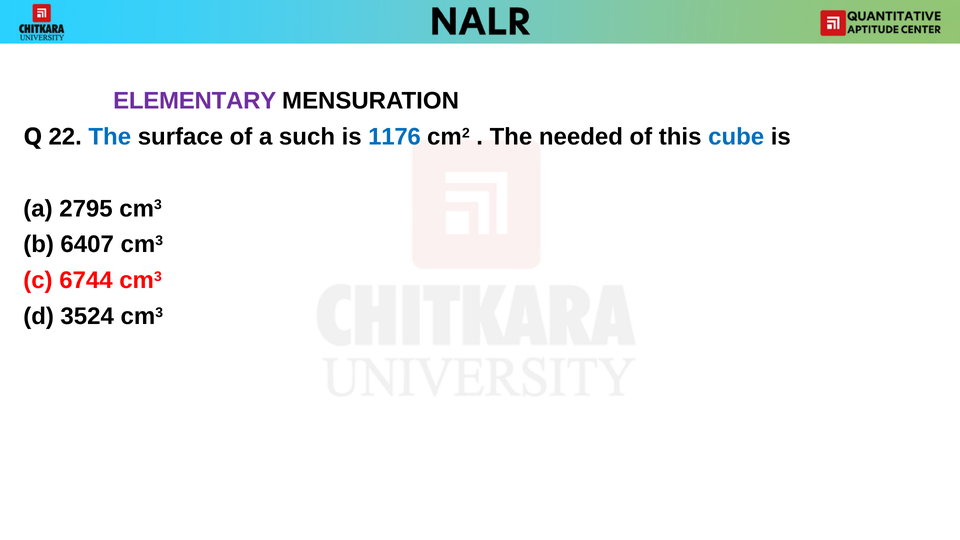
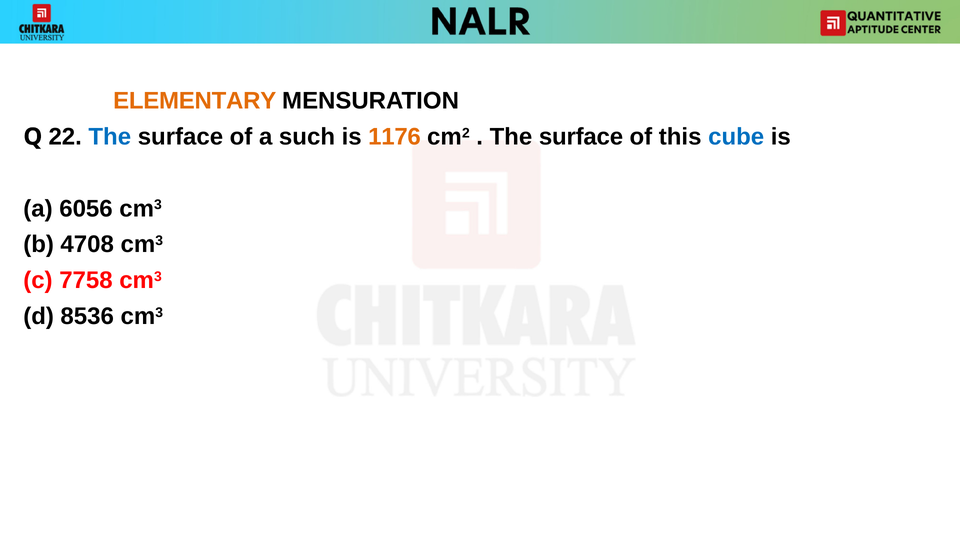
ELEMENTARY colour: purple -> orange
1176 colour: blue -> orange
needed at (581, 137): needed -> surface
2795: 2795 -> 6056
6407: 6407 -> 4708
6744: 6744 -> 7758
3524: 3524 -> 8536
